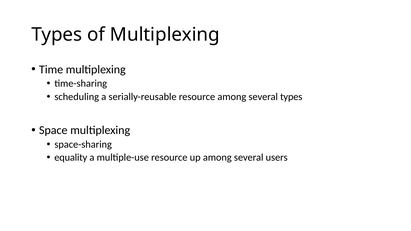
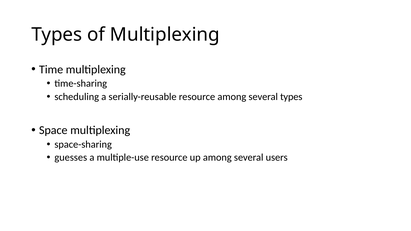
equality: equality -> guesses
